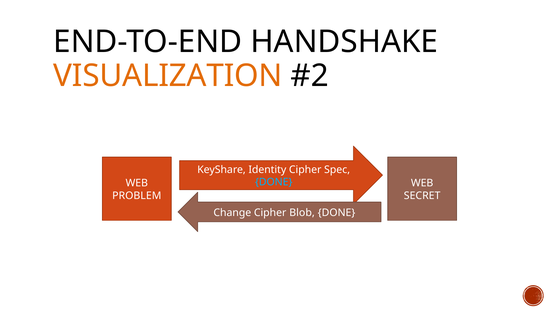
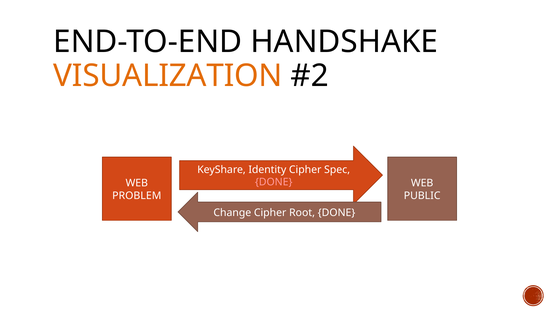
DONE at (274, 182) colour: light blue -> pink
SECRET: SECRET -> PUBLIC
Blob: Blob -> Root
